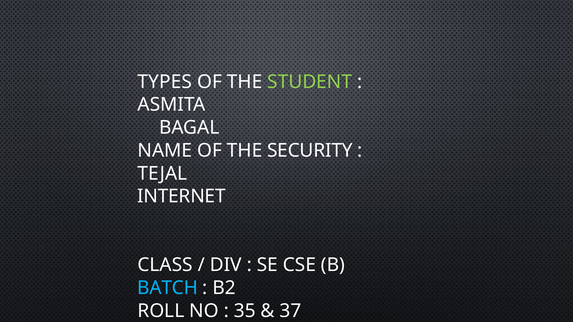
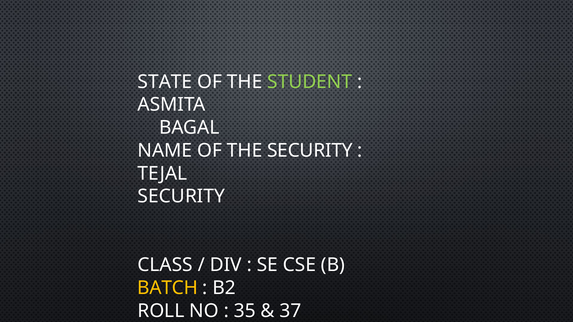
TYPES: TYPES -> STATE
INTERNET at (181, 196): INTERNET -> SECURITY
BATCH colour: light blue -> yellow
